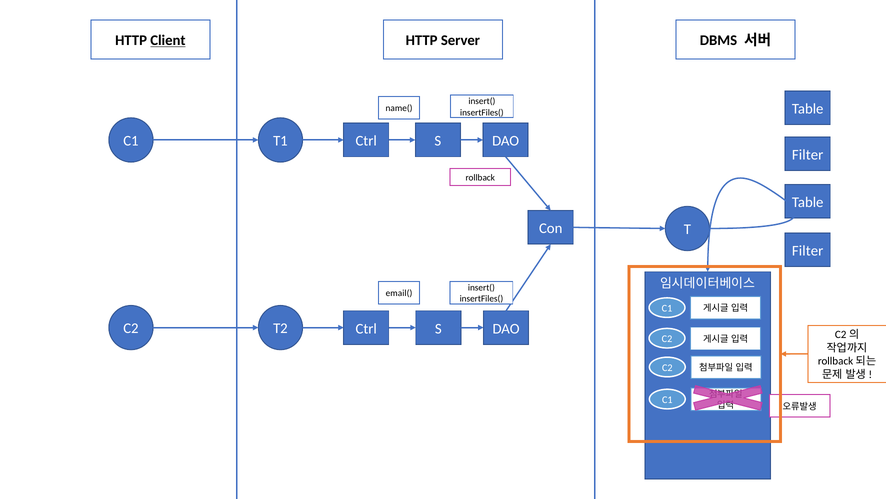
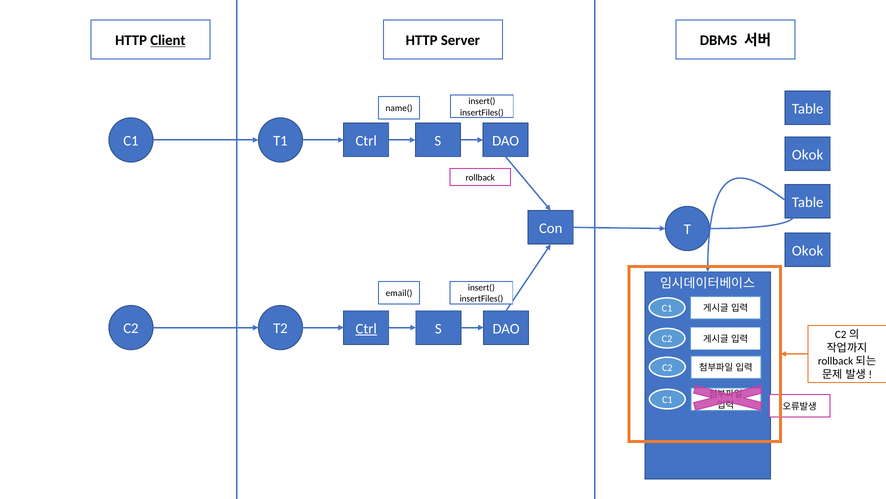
Filter at (808, 155): Filter -> Okok
Filter at (808, 250): Filter -> Okok
Ctrl at (366, 328) underline: none -> present
